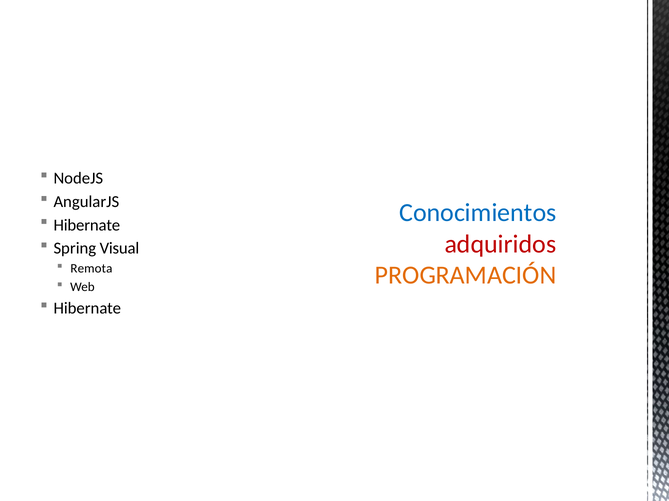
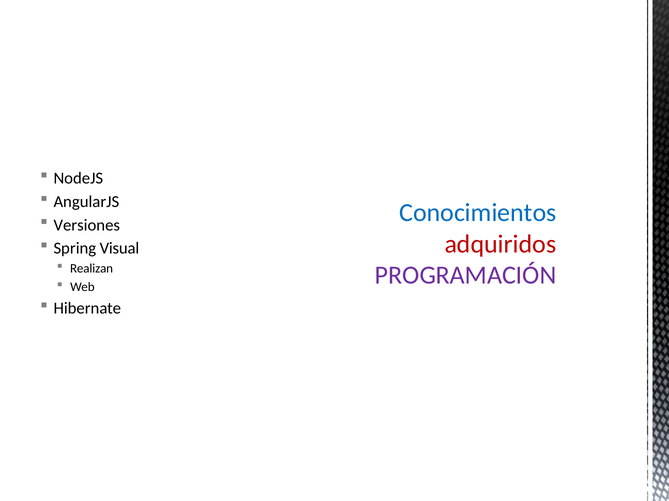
Hibernate at (87, 225): Hibernate -> Versiones
Remota: Remota -> Realizan
PROGRAMACIÓN colour: orange -> purple
